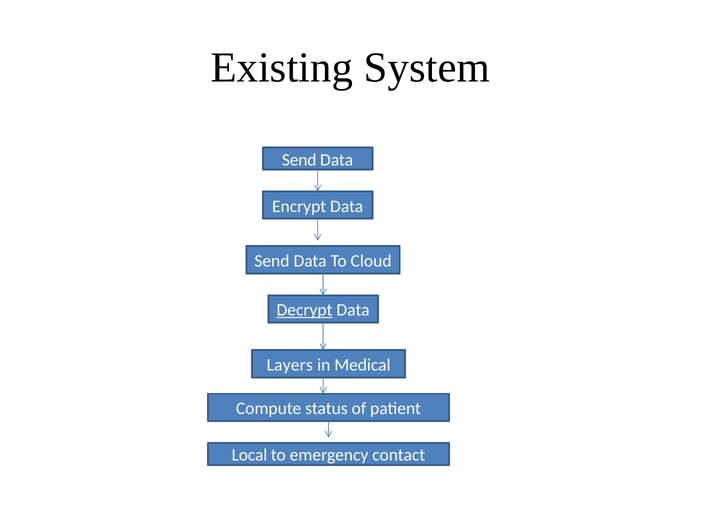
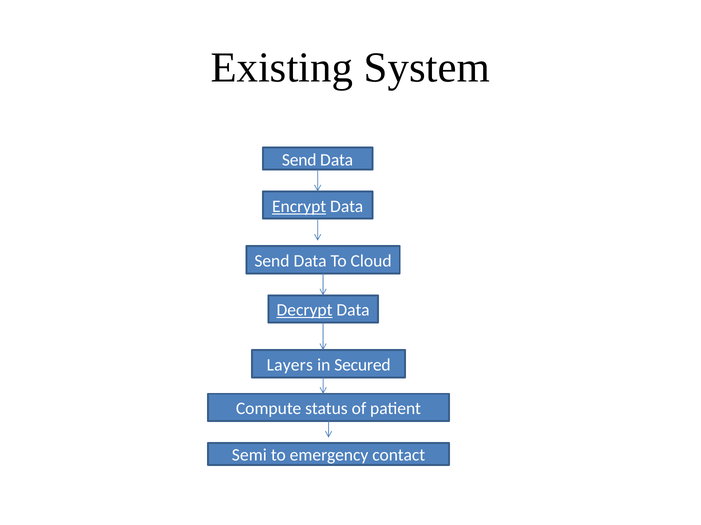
Encrypt underline: none -> present
Medical: Medical -> Secured
Local: Local -> Semi
